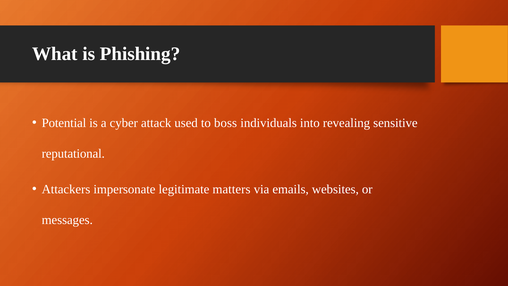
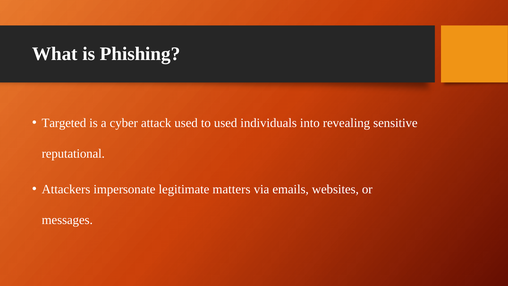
Potential: Potential -> Targeted
to boss: boss -> used
